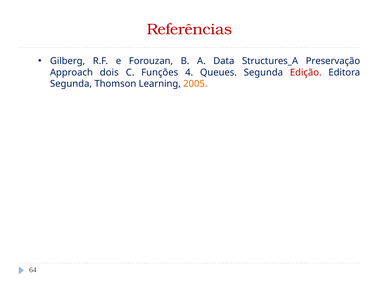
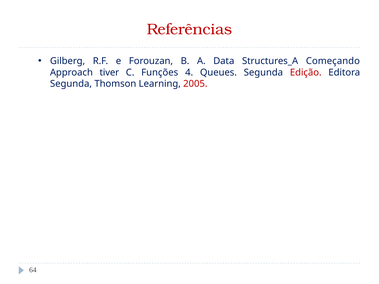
Preservação: Preservação -> Começando
dois: dois -> tiver
2005 colour: orange -> red
